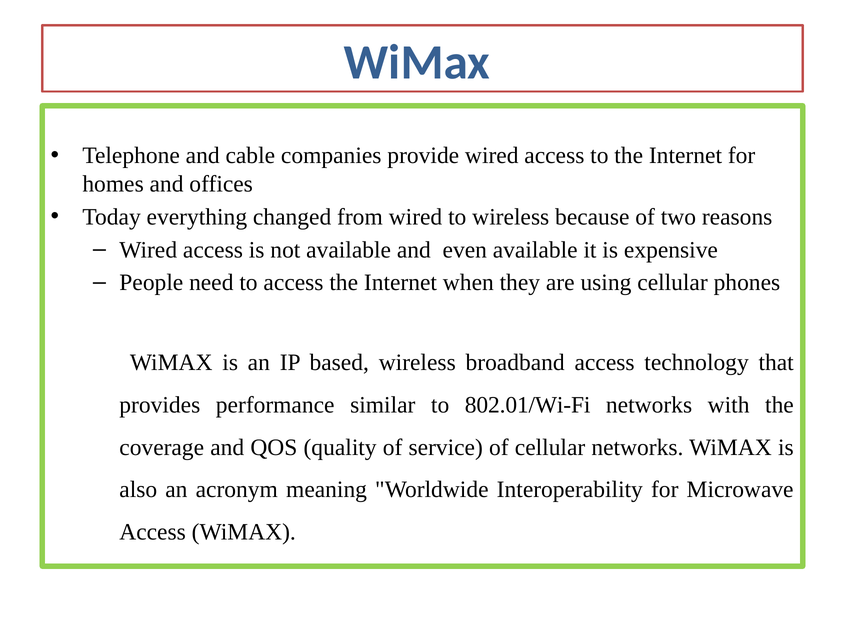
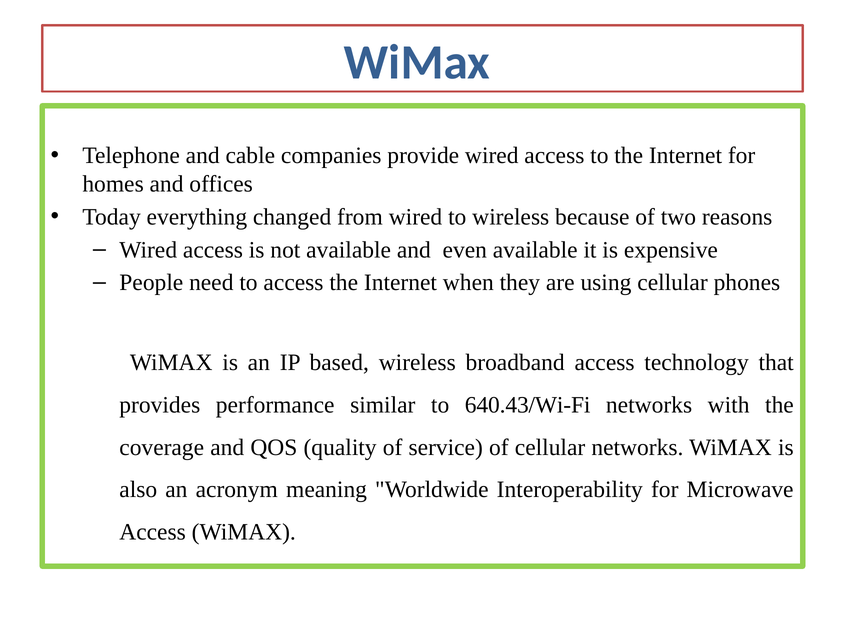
802.01/Wi-Fi: 802.01/Wi-Fi -> 640.43/Wi-Fi
